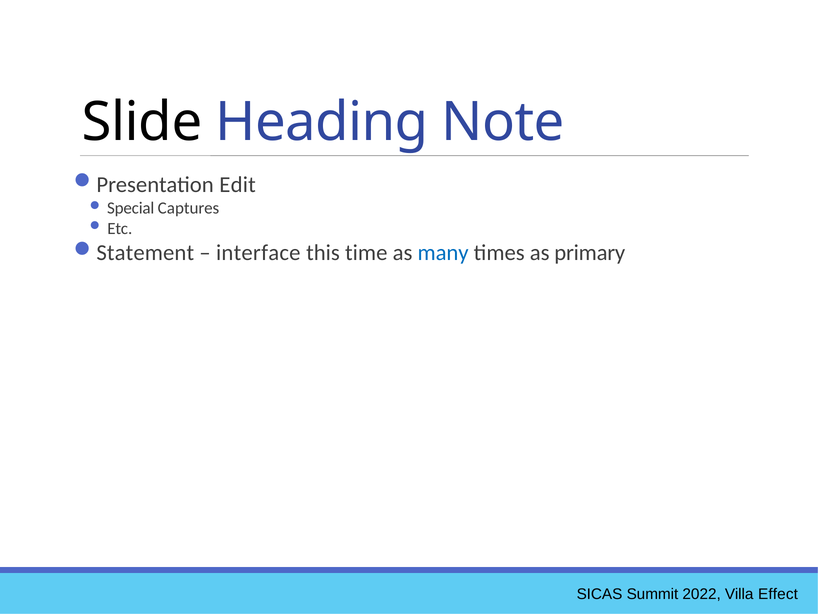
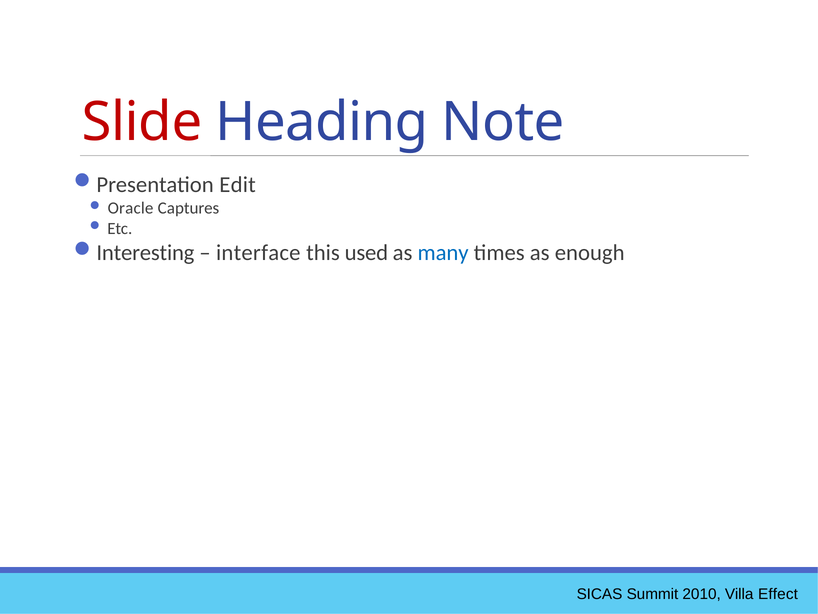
Slide colour: black -> red
Special: Special -> Oracle
Statement: Statement -> Interesting
time: time -> used
primary: primary -> enough
2022: 2022 -> 2010
